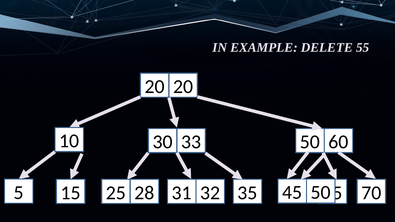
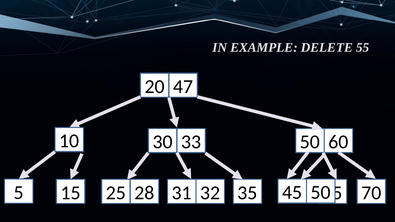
20 20: 20 -> 47
